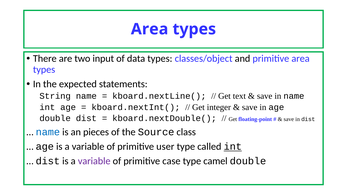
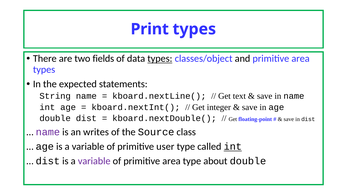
Area at (150, 29): Area -> Print
input: input -> fields
types at (160, 59) underline: none -> present
name at (48, 132) colour: blue -> purple
pieces: pieces -> writes
of primitive case: case -> area
camel: camel -> about
